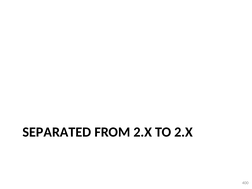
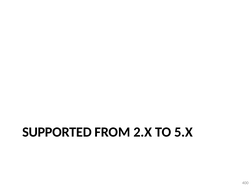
SEPARATED: SEPARATED -> SUPPORTED
TO 2.X: 2.X -> 5.X
